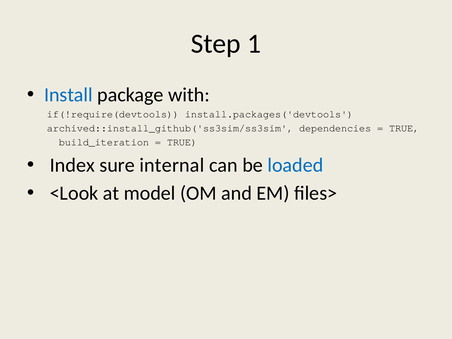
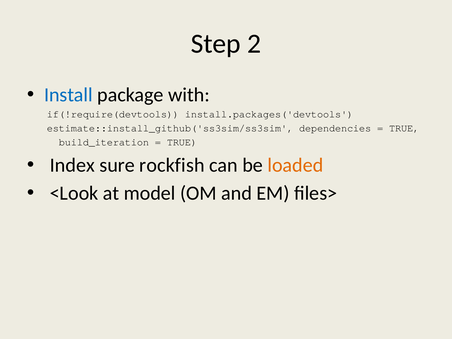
1: 1 -> 2
archived::install_github('ss3sim/ss3sim: archived::install_github('ss3sim/ss3sim -> estimate::install_github('ss3sim/ss3sim
internal: internal -> rockfish
loaded colour: blue -> orange
